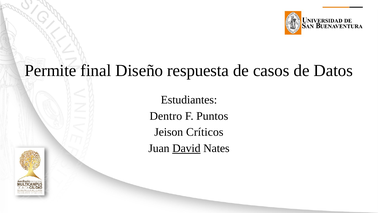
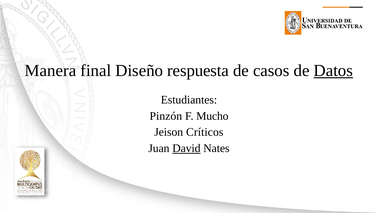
Permite: Permite -> Manera
Datos underline: none -> present
Dentro: Dentro -> Pinzón
Puntos: Puntos -> Mucho
